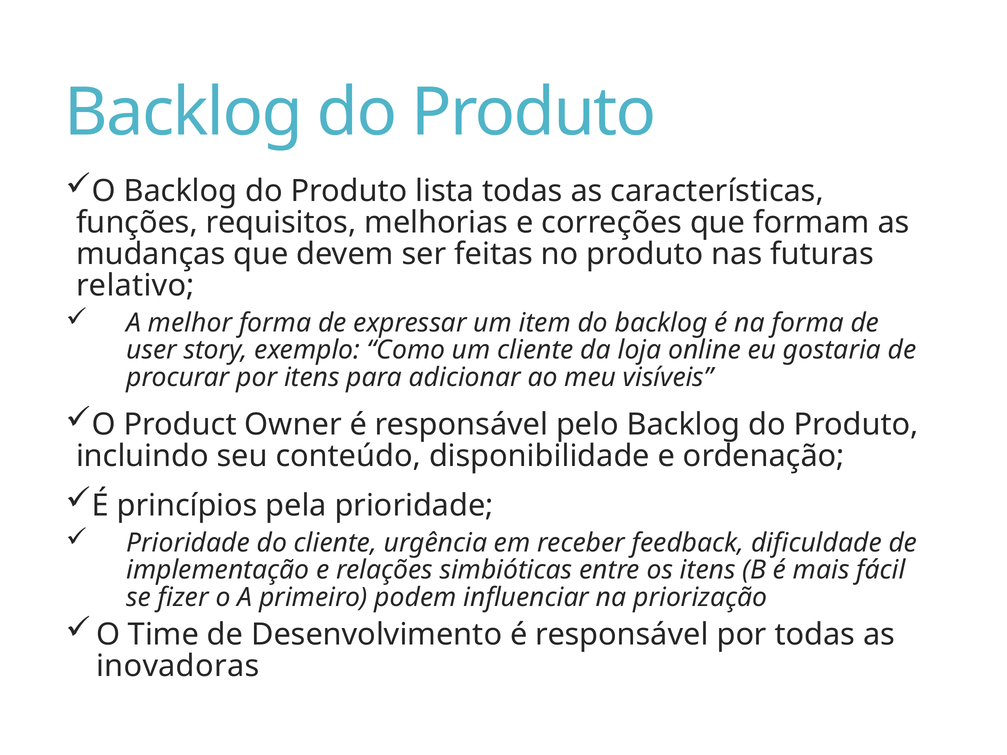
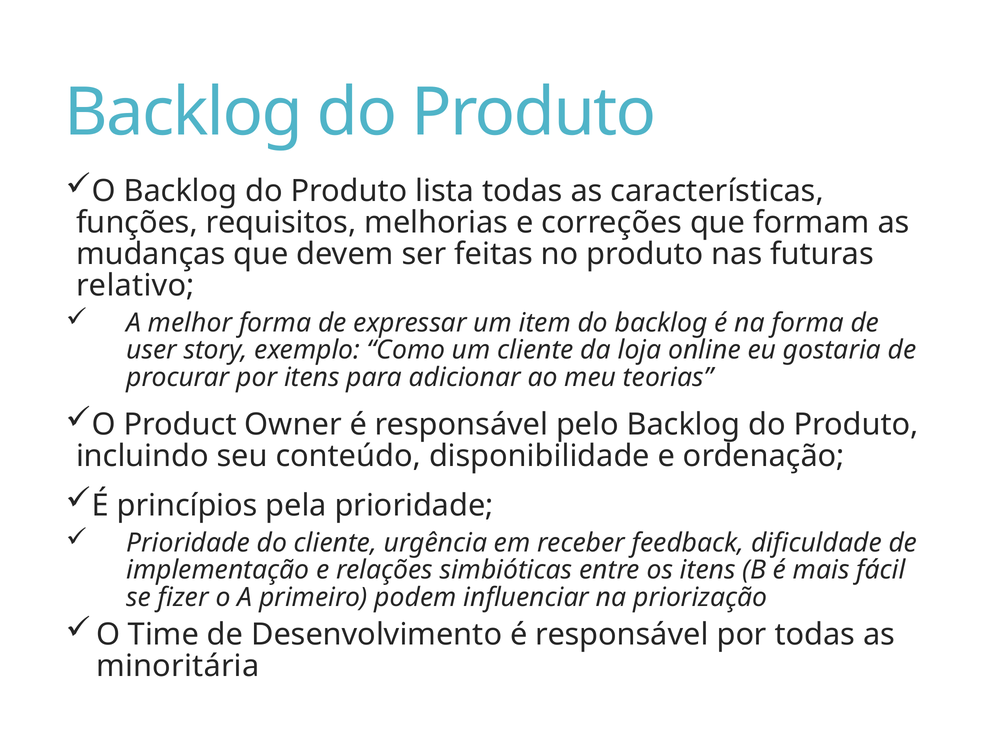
visíveis: visíveis -> teorias
inovadoras: inovadoras -> minoritária
